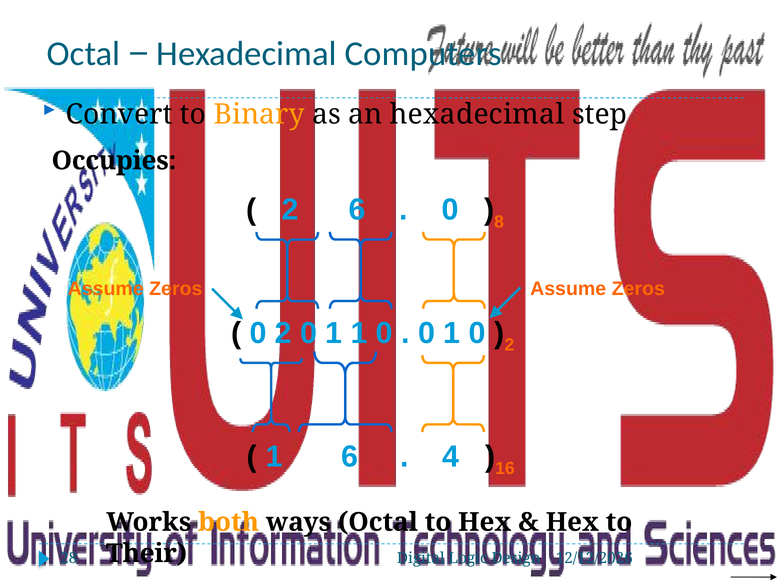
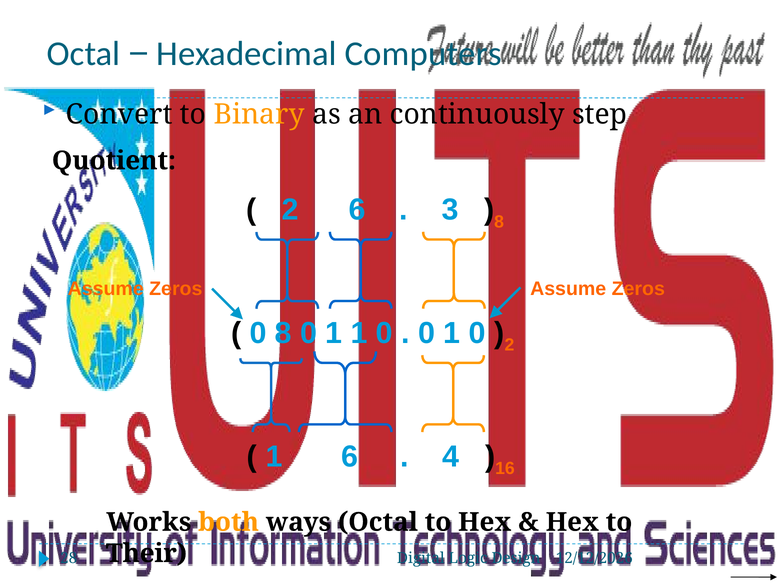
an hexadecimal: hexadecimal -> continuously
Occupies: Occupies -> Quotient
0 at (450, 210): 0 -> 3
0 2: 2 -> 8
